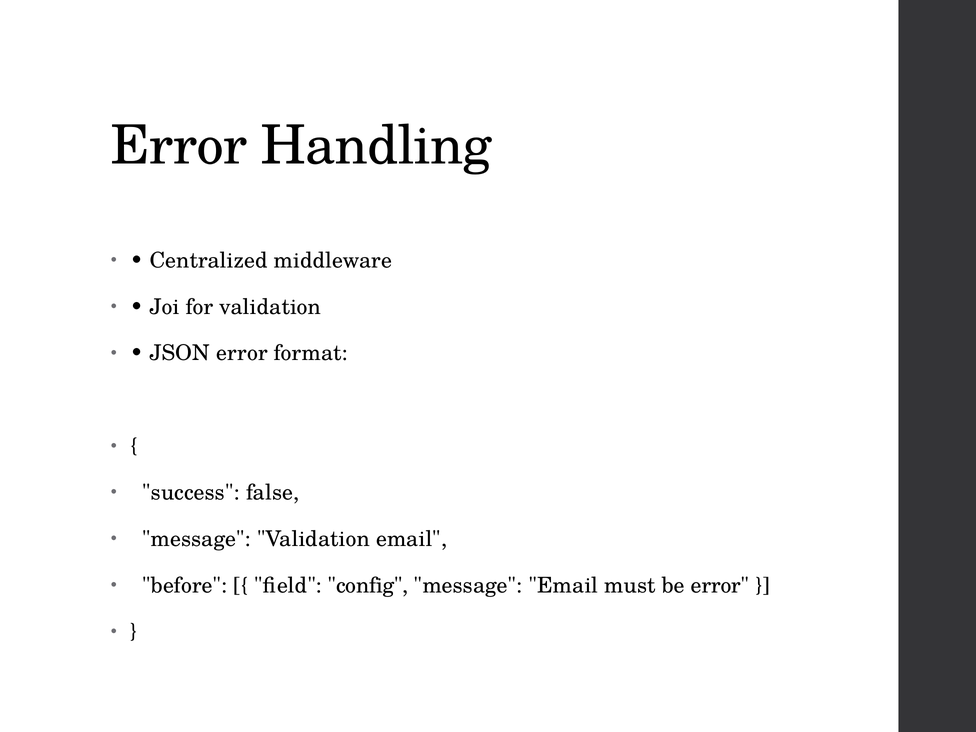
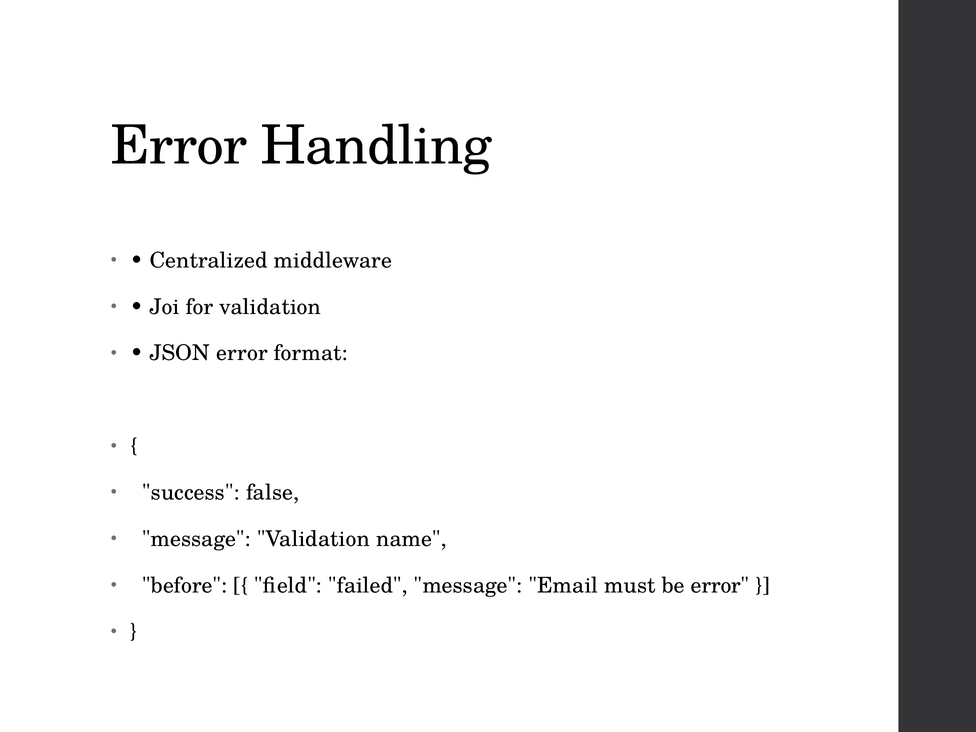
Validation email: email -> name
config: config -> failed
